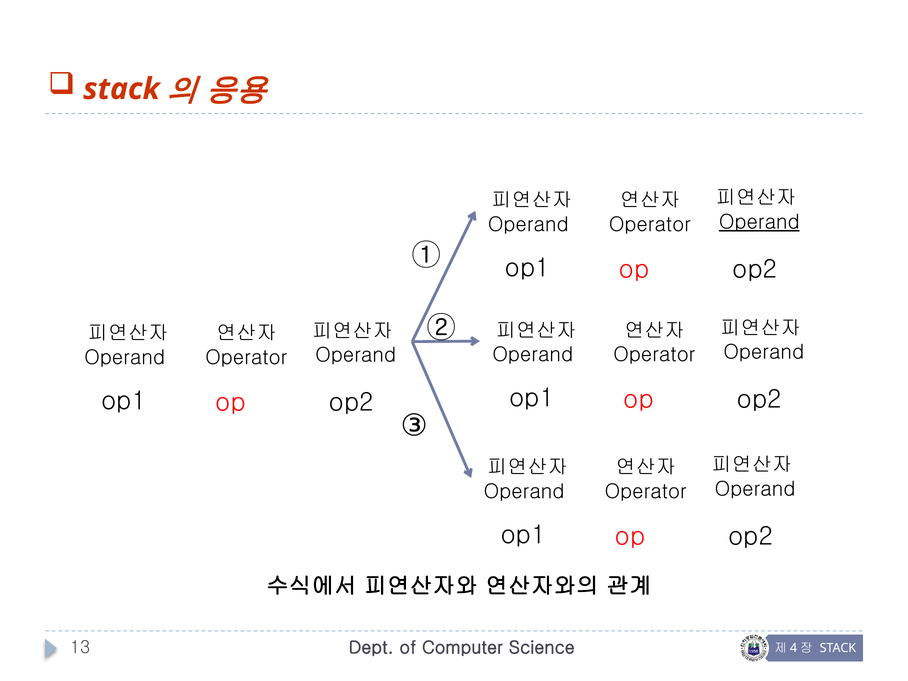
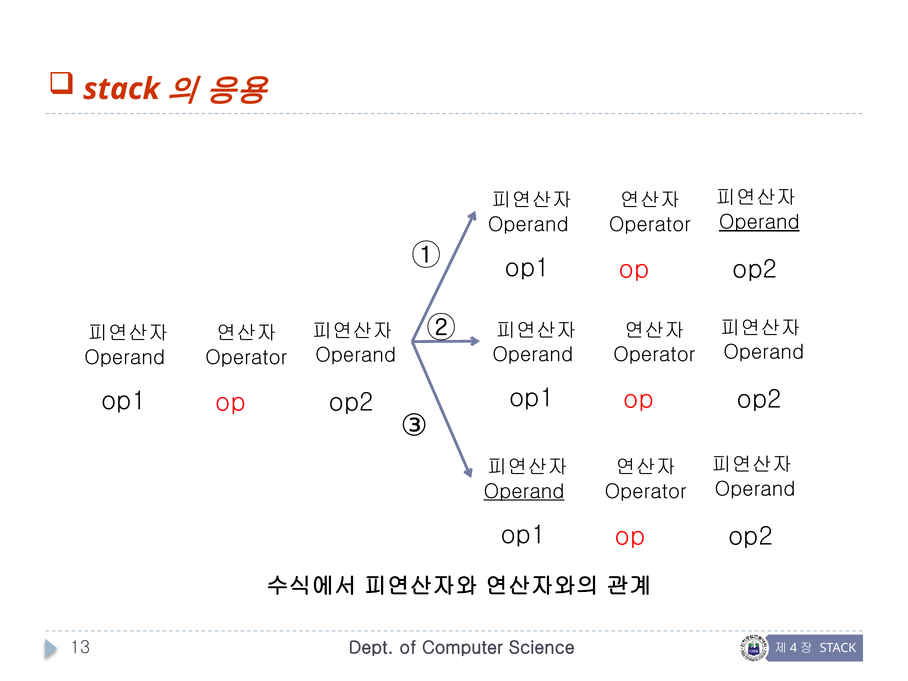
Operand at (524, 491) underline: none -> present
